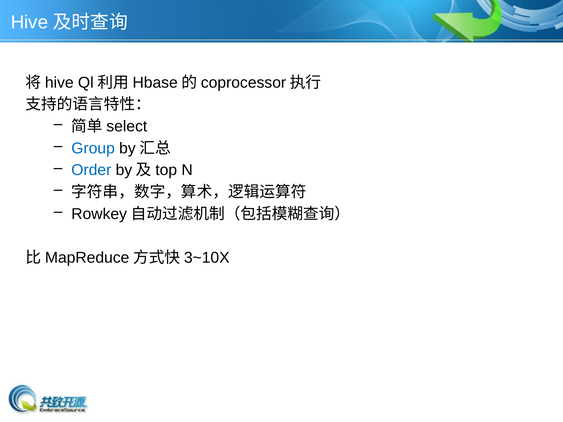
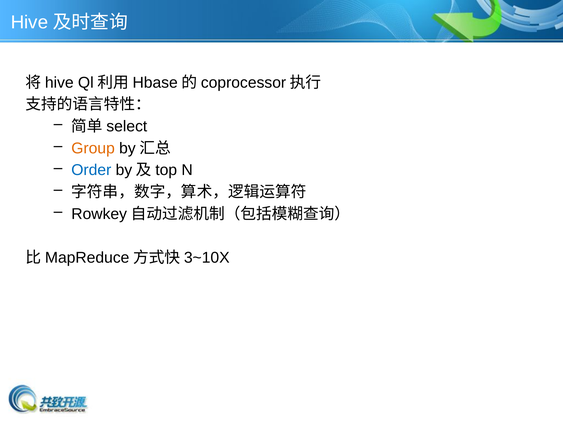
Group colour: blue -> orange
